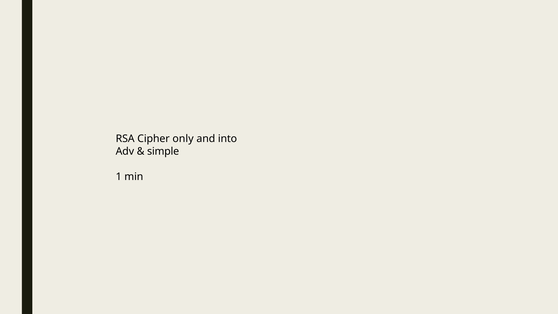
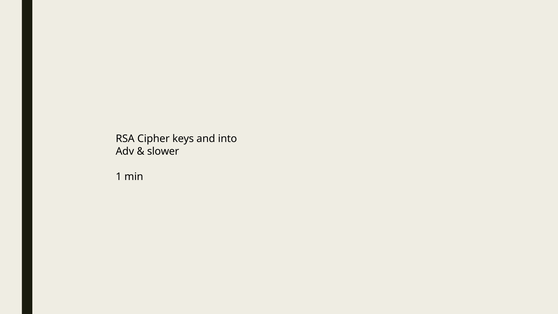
only: only -> keys
simple: simple -> slower
